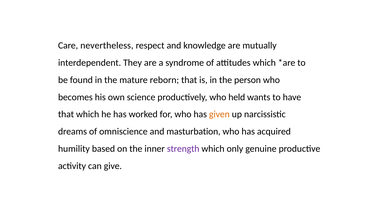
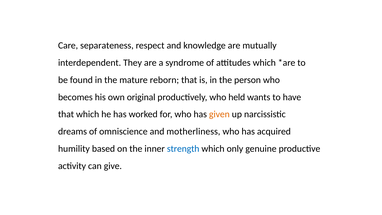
nevertheless: nevertheless -> separateness
science: science -> original
masturbation: masturbation -> motherliness
strength colour: purple -> blue
